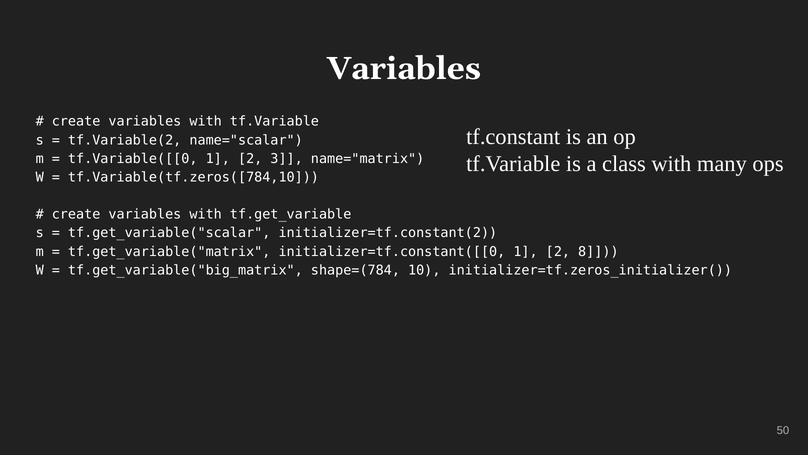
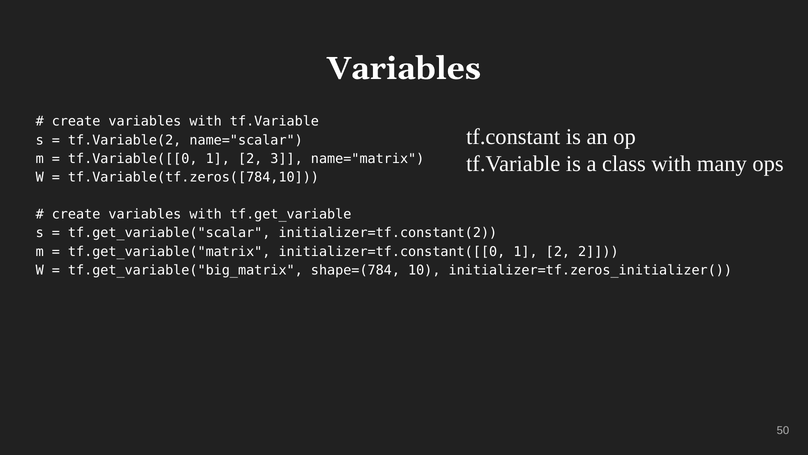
2 8: 8 -> 2
